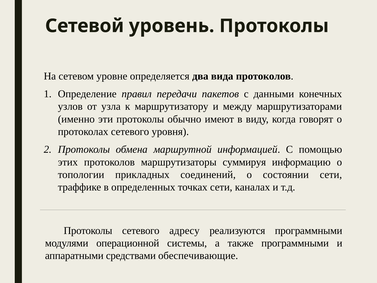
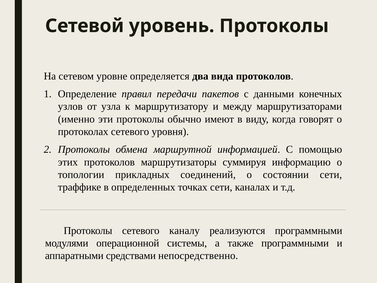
адресу: адресу -> каналу
обеспечивающие: обеспечивающие -> непосредственно
